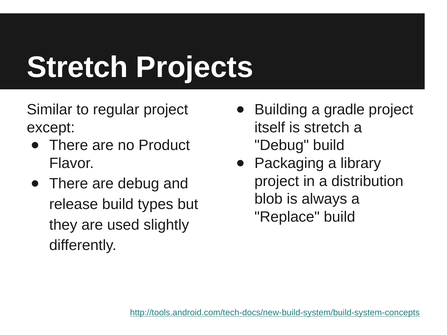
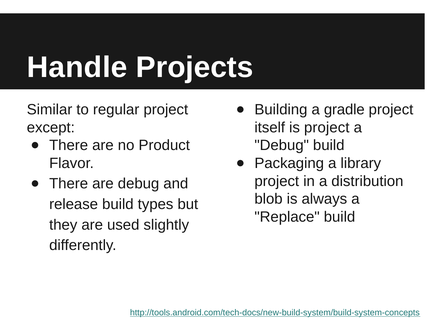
Stretch at (77, 68): Stretch -> Handle
is stretch: stretch -> project
